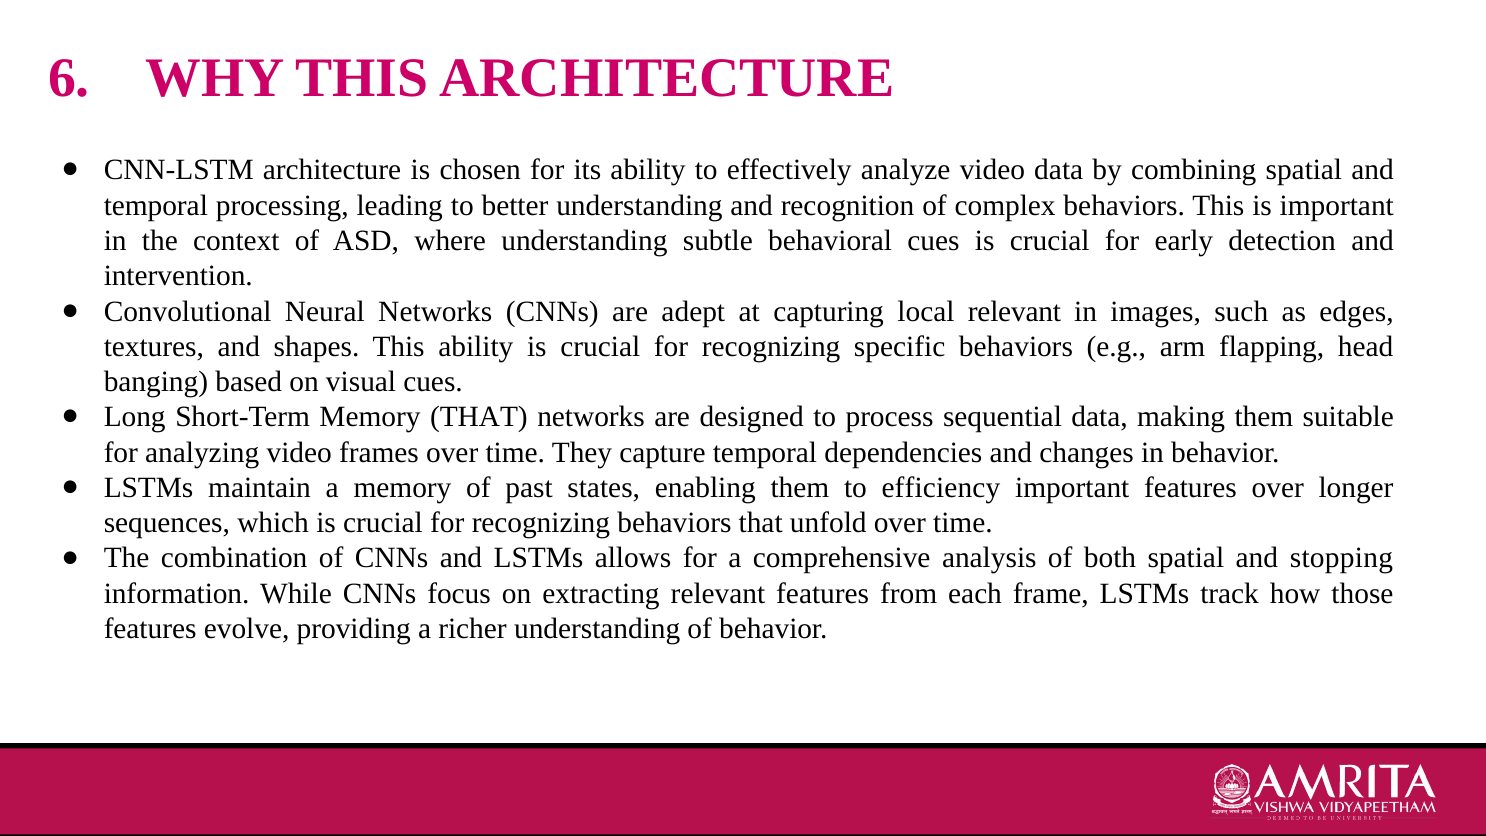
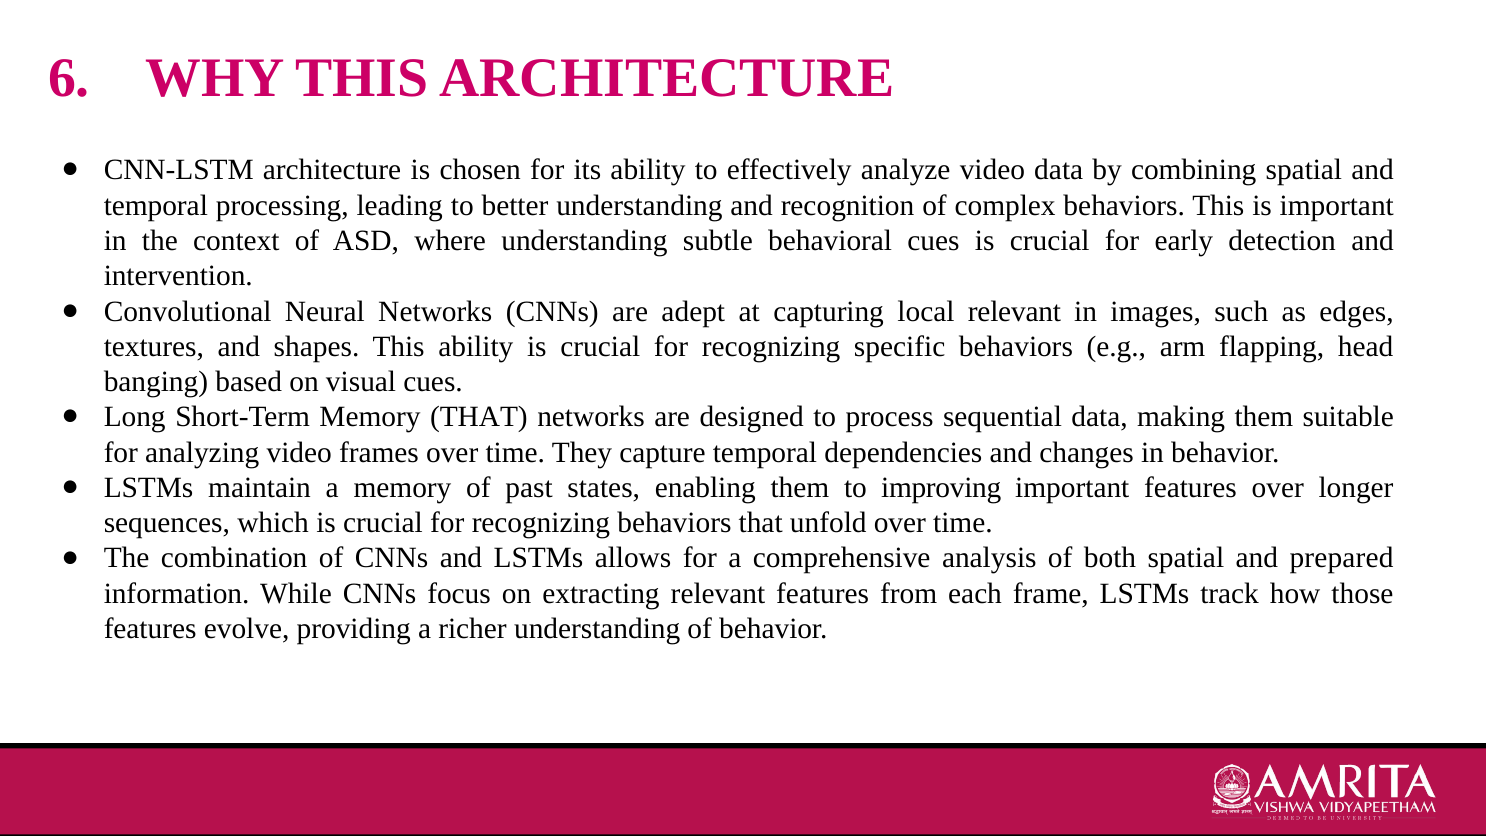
efficiency: efficiency -> improving
stopping: stopping -> prepared
